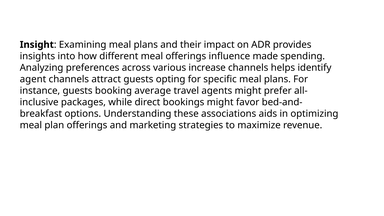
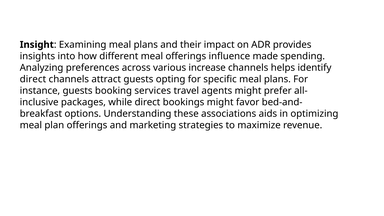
agent at (33, 79): agent -> direct
average: average -> services
